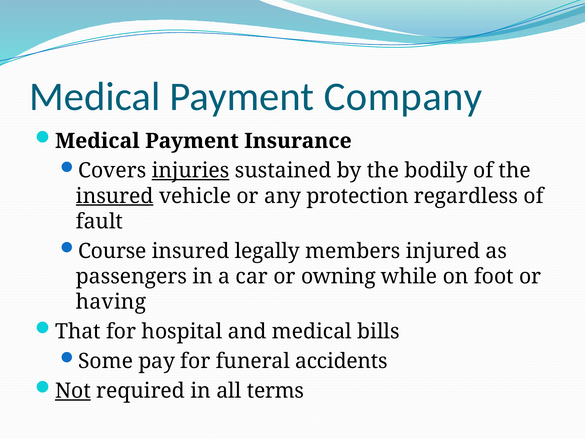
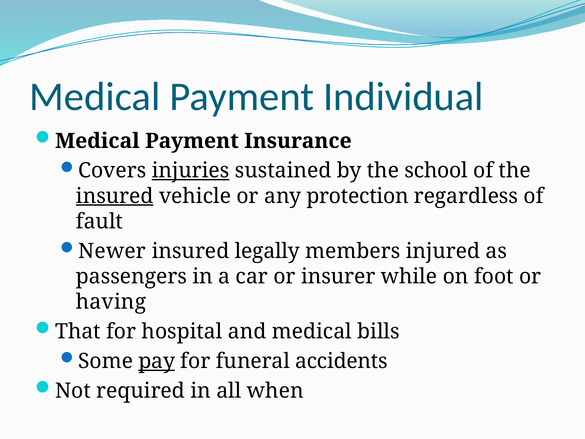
Company: Company -> Individual
bodily: bodily -> school
Course: Course -> Newer
owning: owning -> insurer
pay underline: none -> present
Not underline: present -> none
terms: terms -> when
